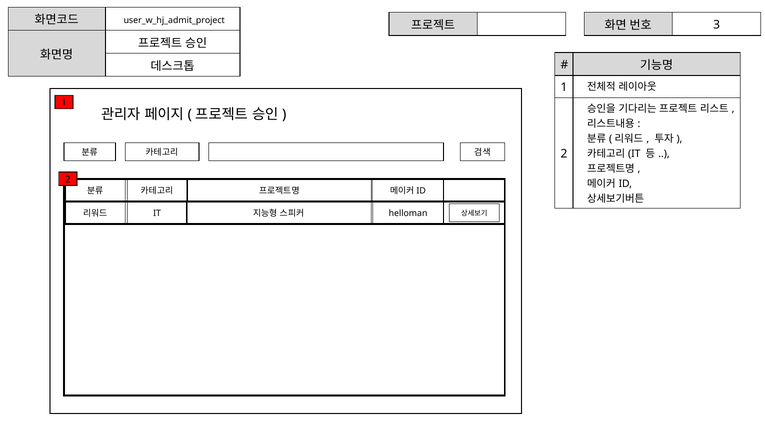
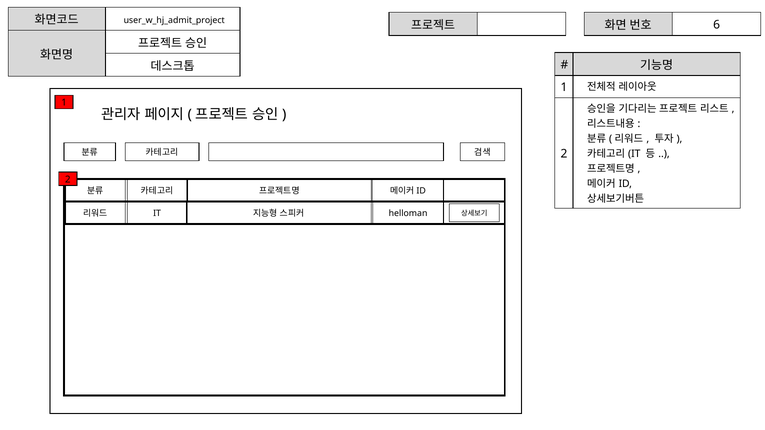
3: 3 -> 6
